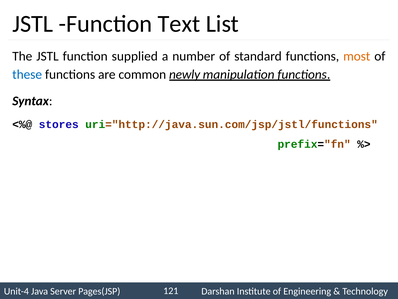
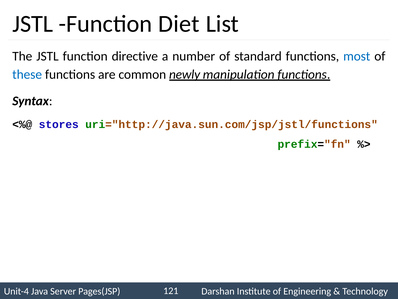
Text: Text -> Diet
supplied: supplied -> directive
most colour: orange -> blue
